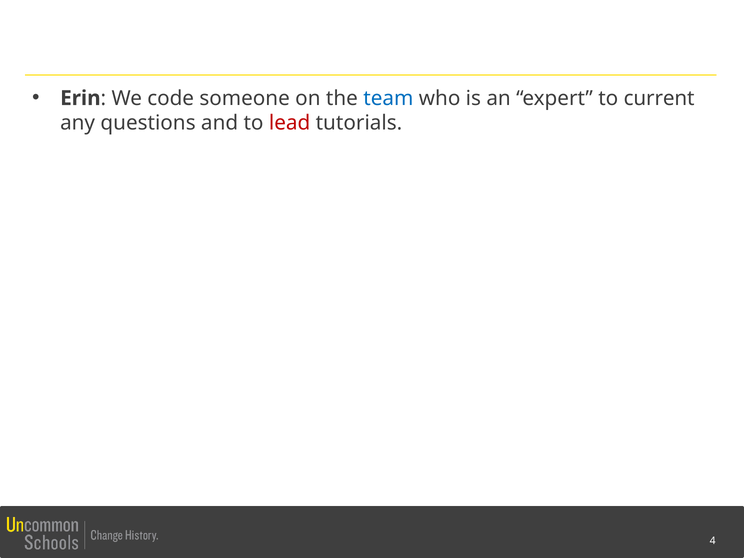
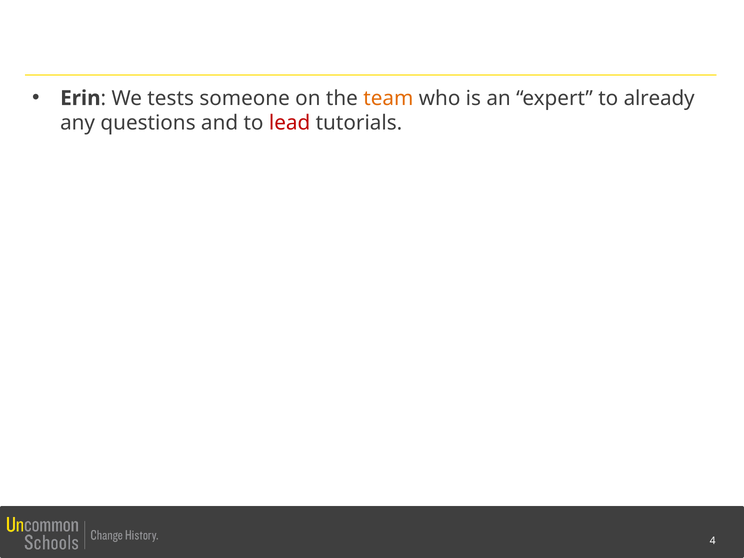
code: code -> tests
team colour: blue -> orange
current: current -> already
